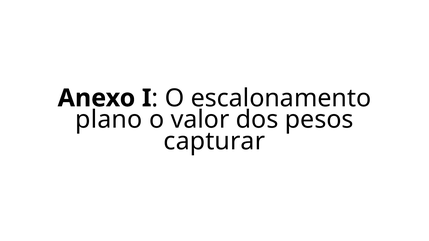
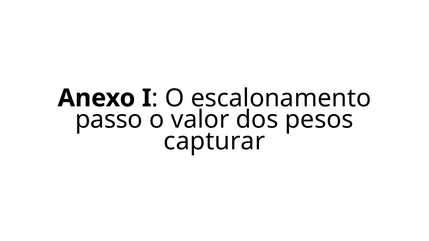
plano: plano -> passo
